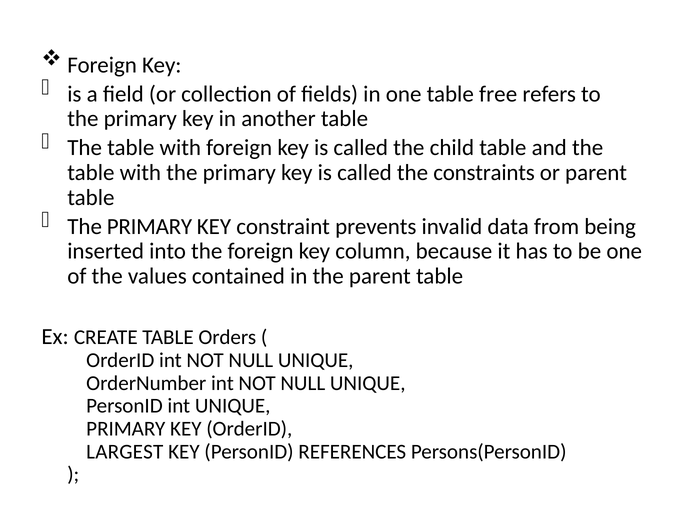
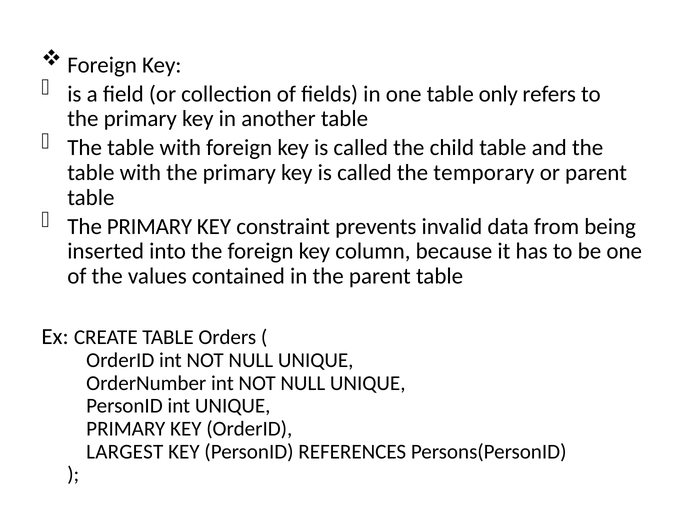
free: free -> only
constraints: constraints -> temporary
